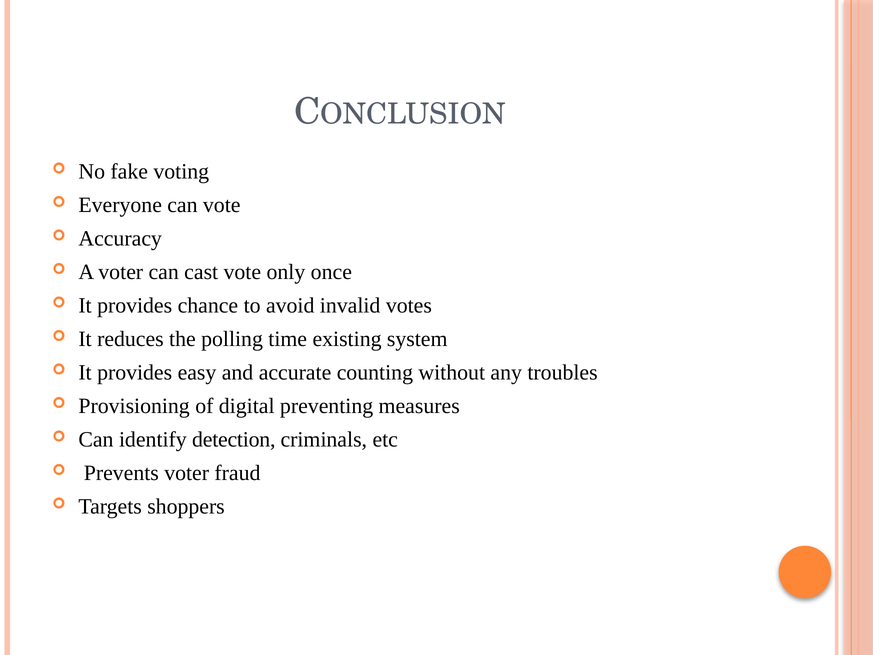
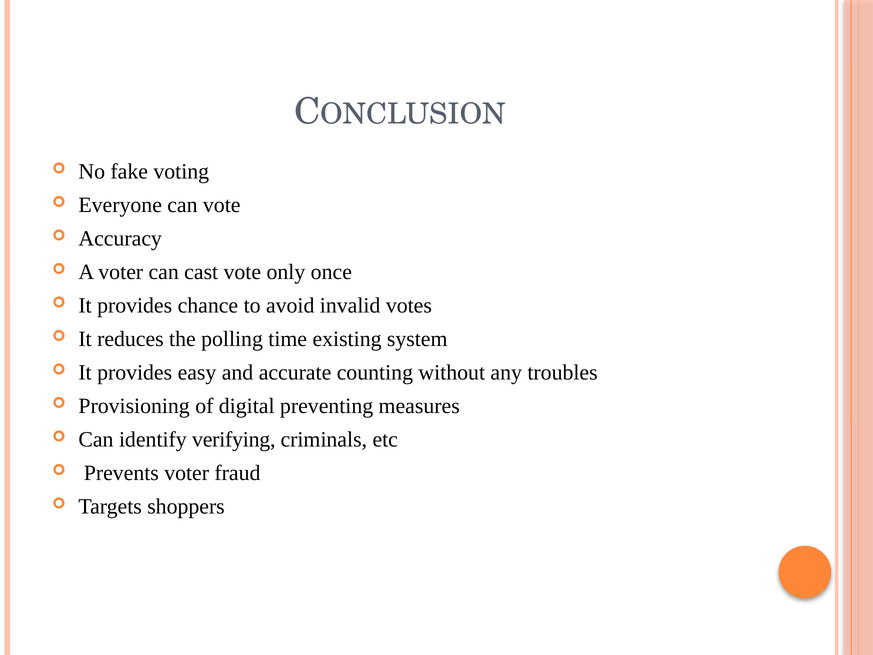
detection: detection -> verifying
